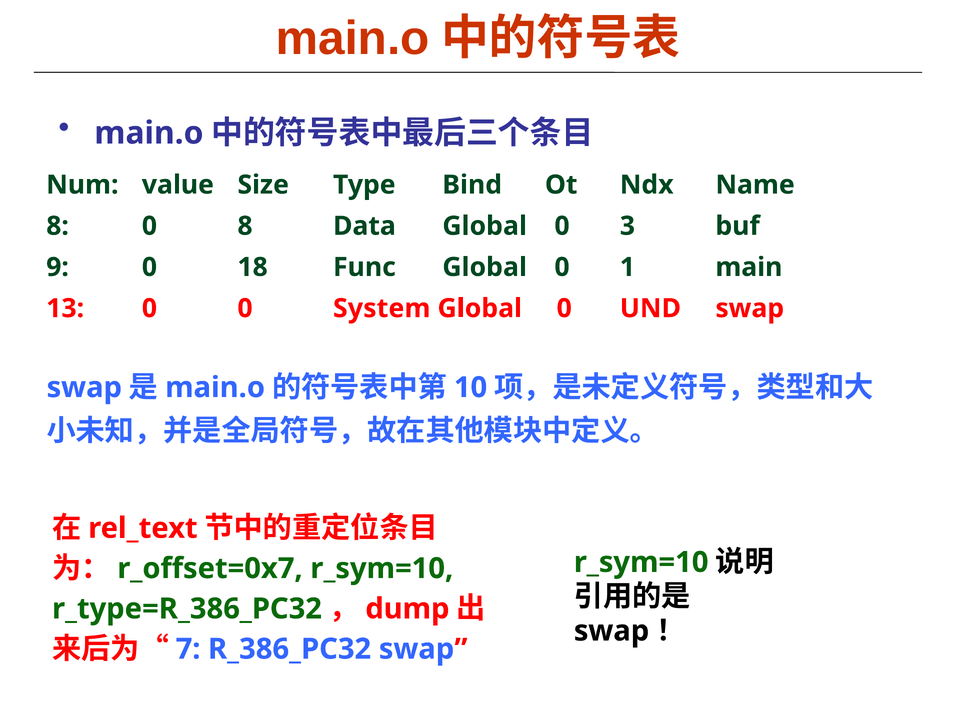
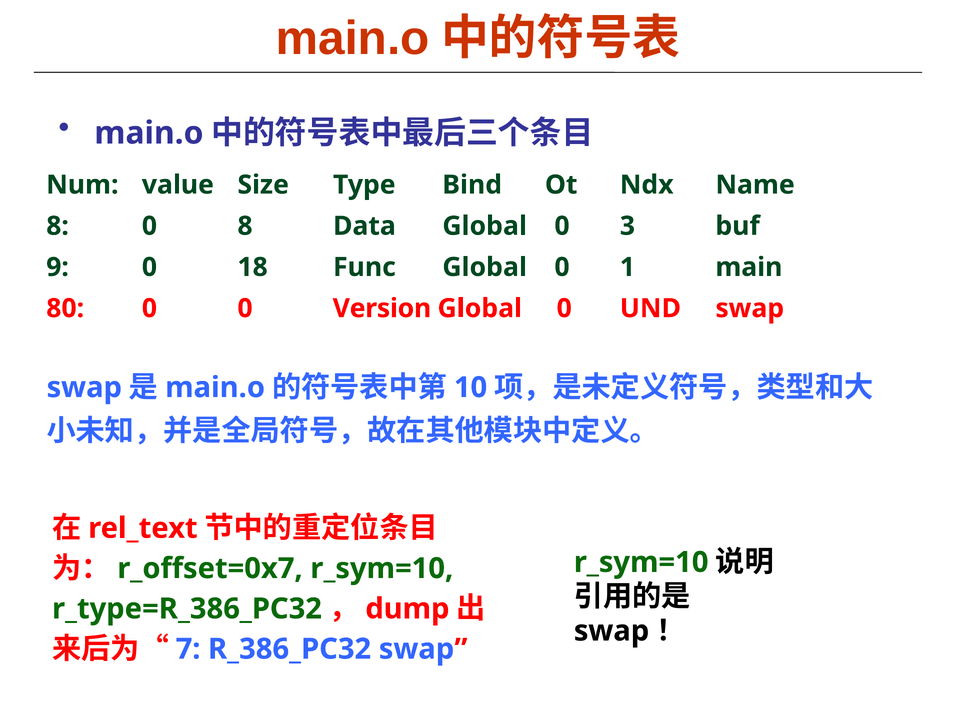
13: 13 -> 80
System: System -> Version
